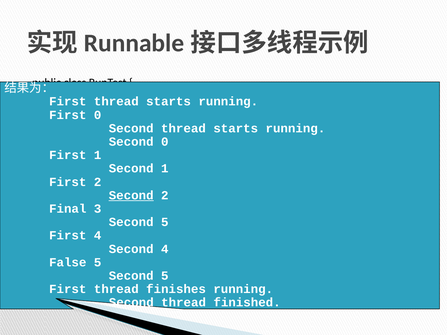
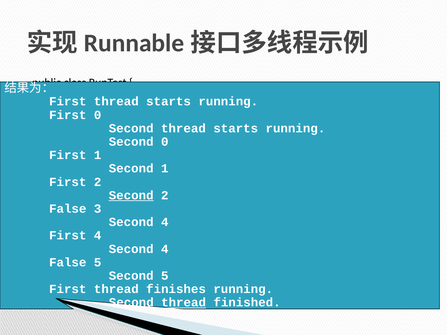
Final at (68, 209): Final -> False
5 at (165, 222): 5 -> 4
thread at (184, 303) underline: none -> present
